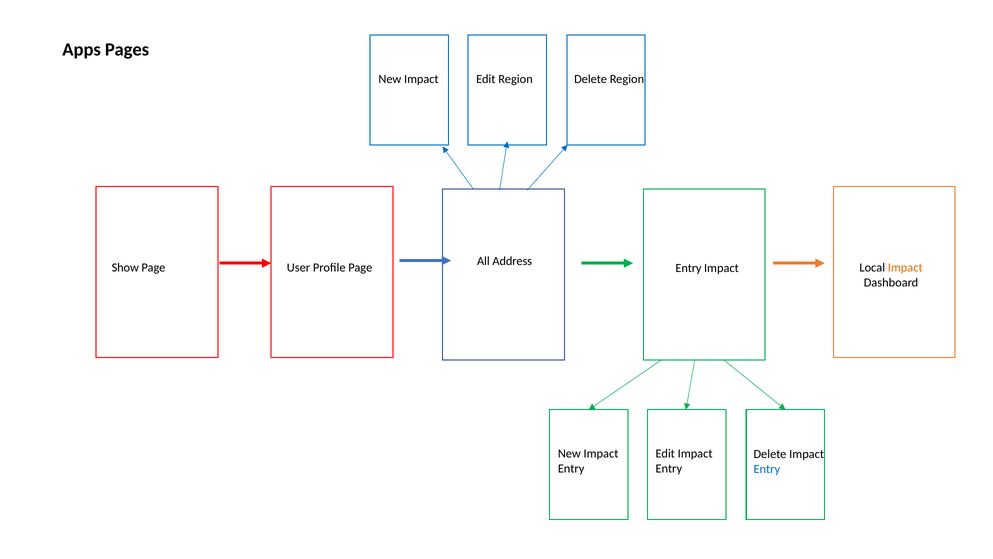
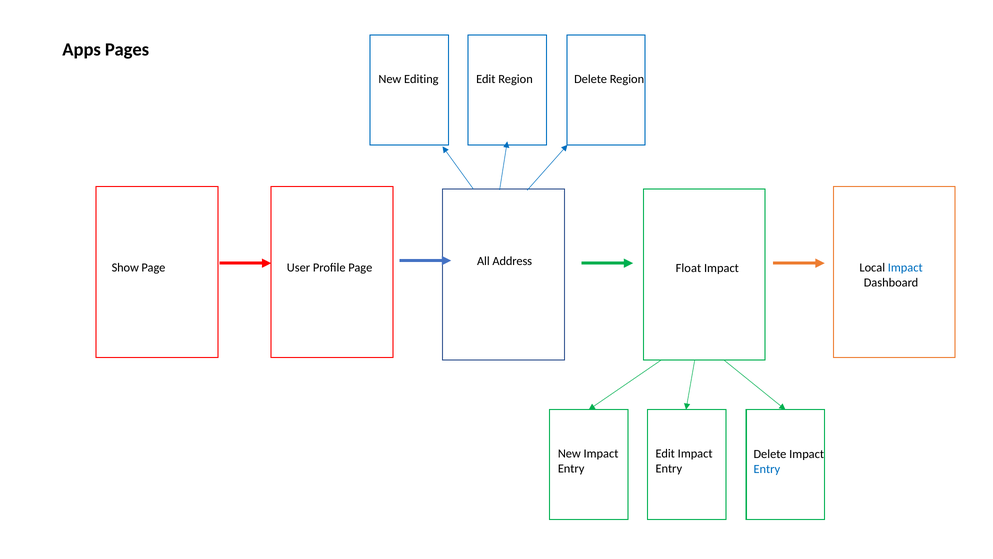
Impact at (421, 79): Impact -> Editing
Entry at (689, 268): Entry -> Float
Impact at (905, 267) colour: orange -> blue
